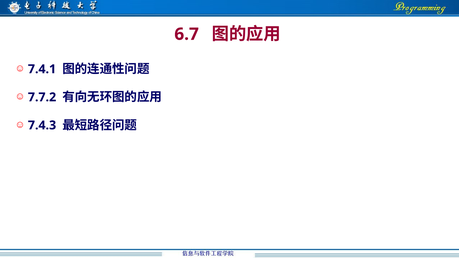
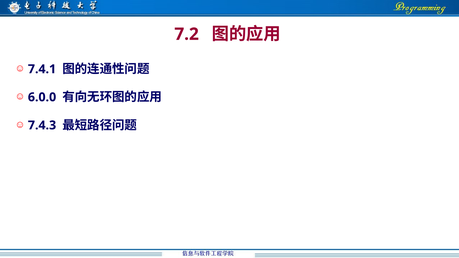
6.7: 6.7 -> 7.2
7.7.2: 7.7.2 -> 6.0.0
